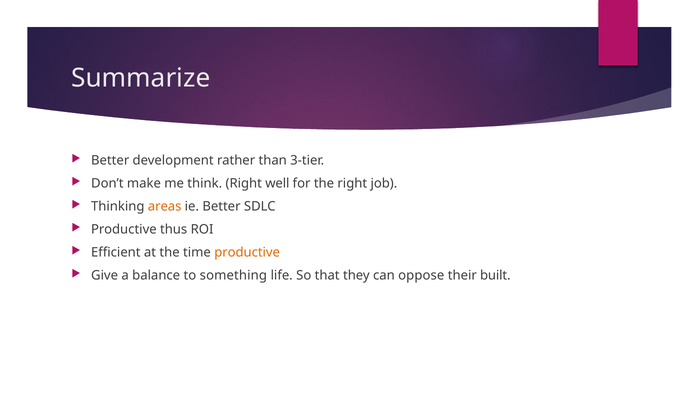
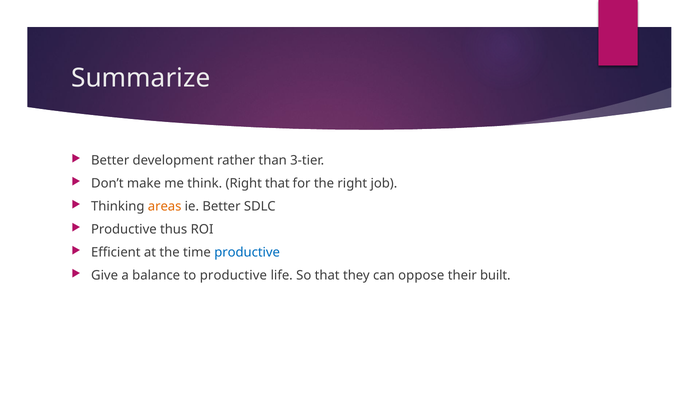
Right well: well -> that
productive at (247, 253) colour: orange -> blue
to something: something -> productive
